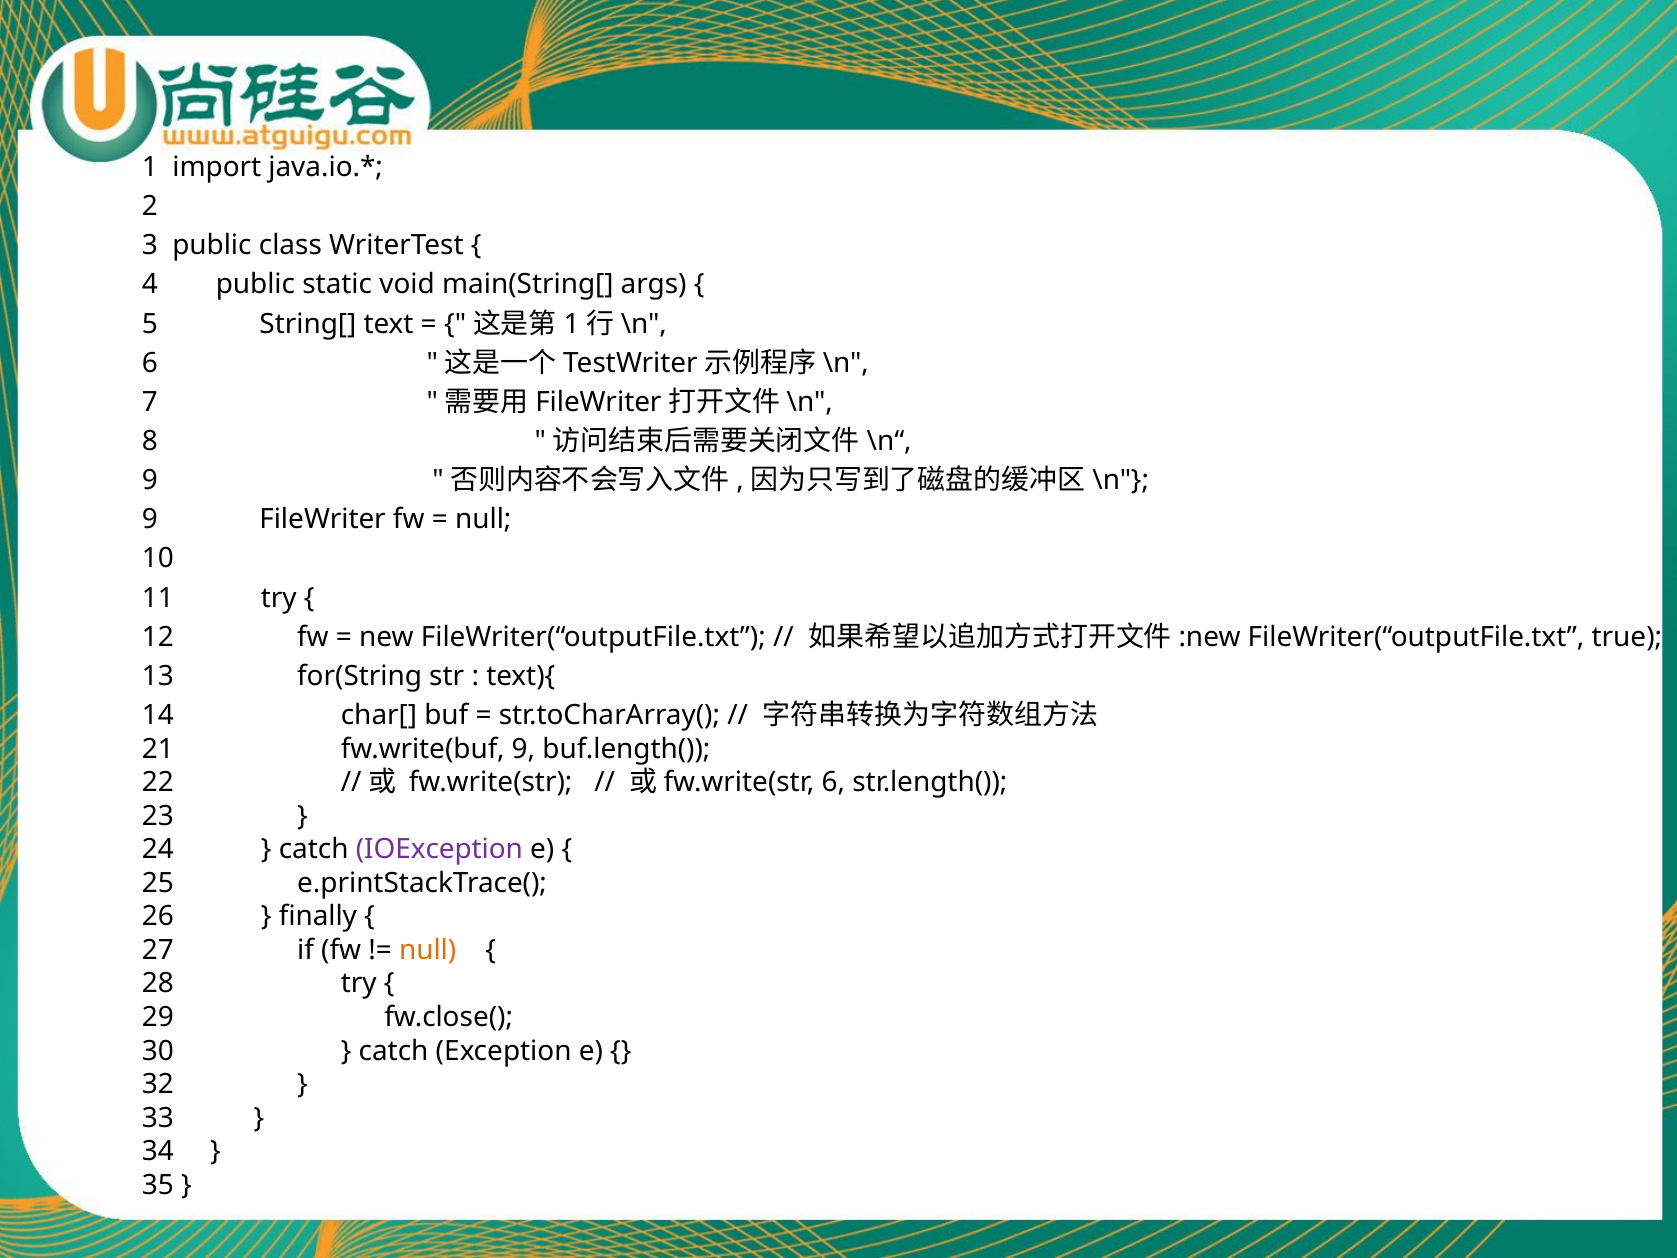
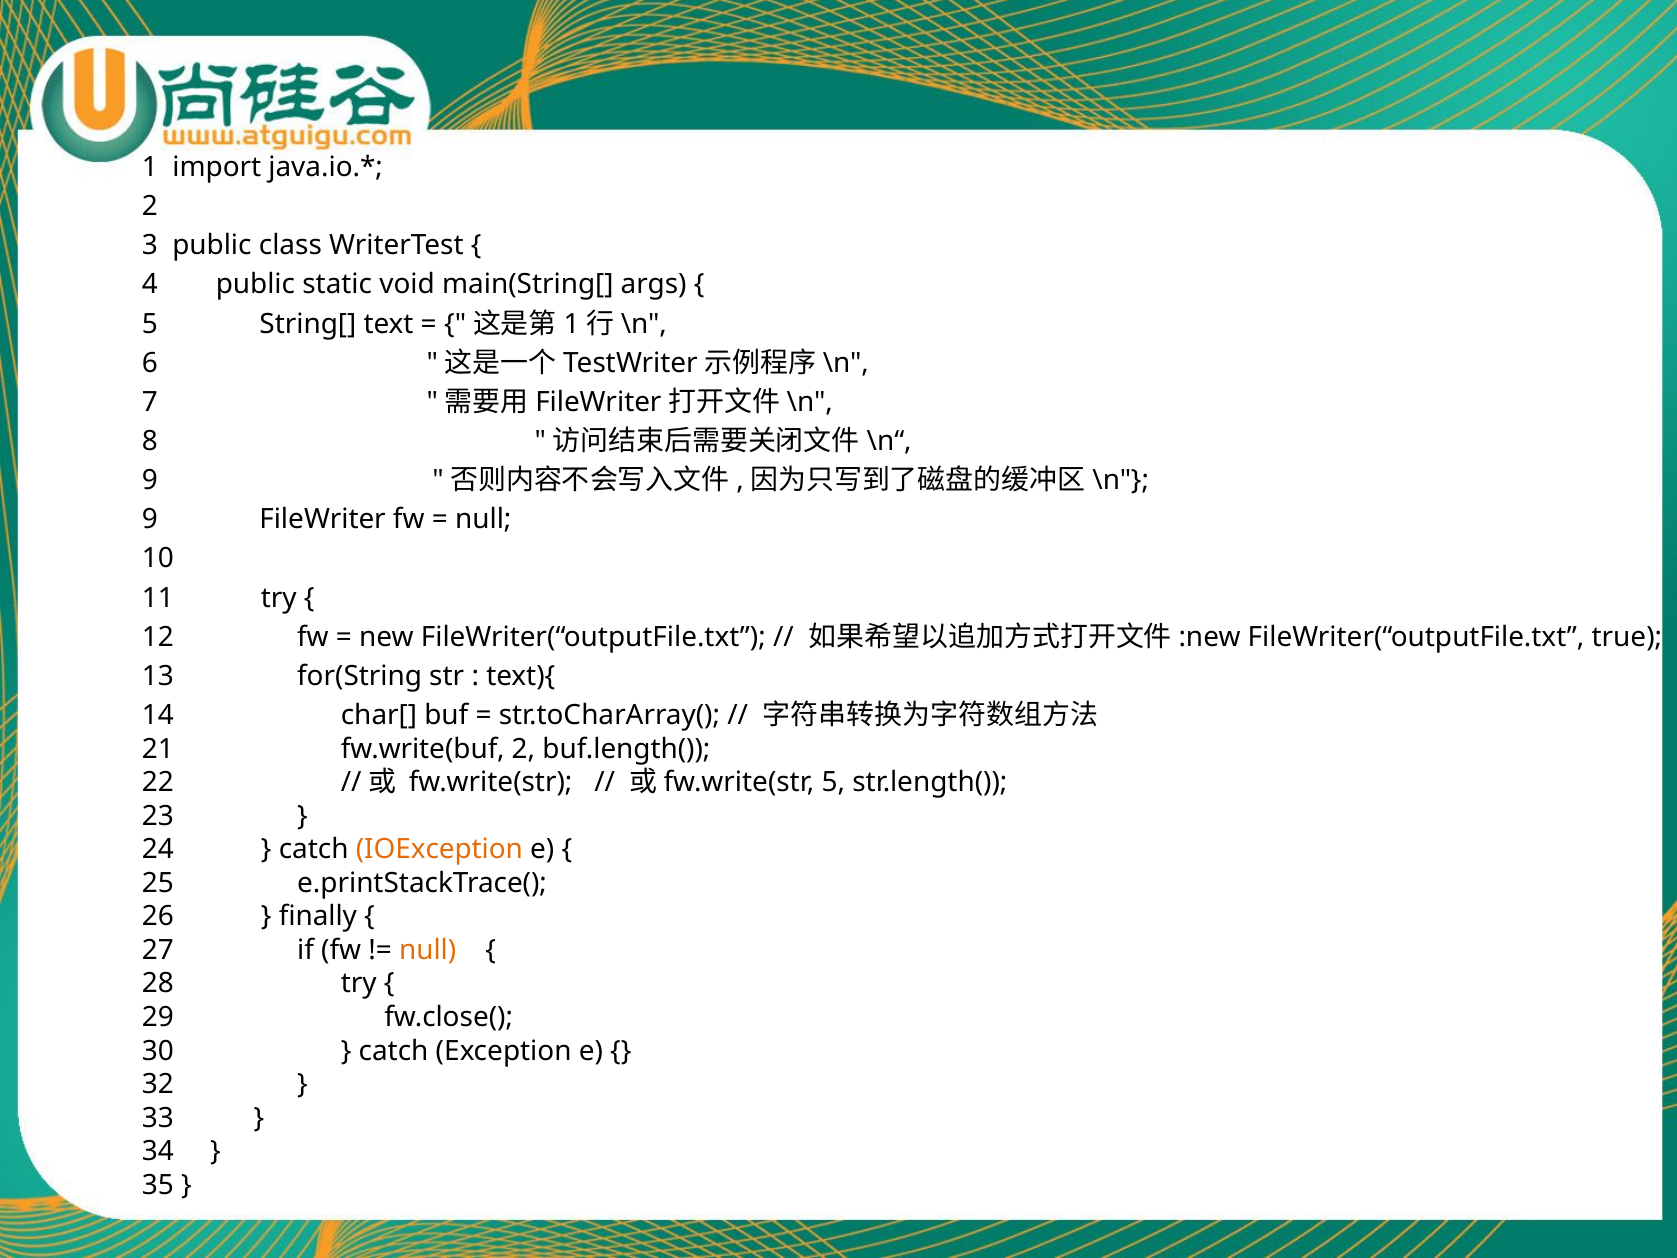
fw.write(buf 9: 9 -> 2
6 at (833, 782): 6 -> 5
IOException colour: purple -> orange
